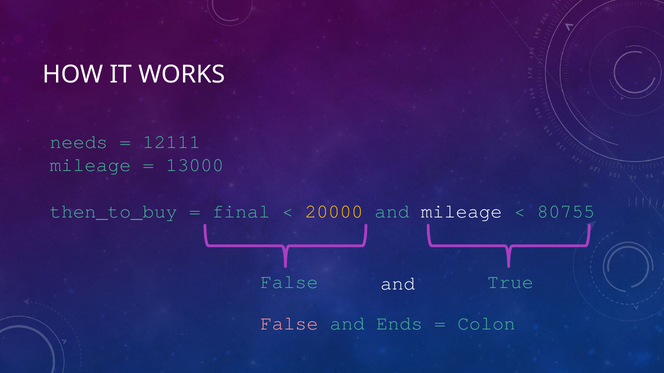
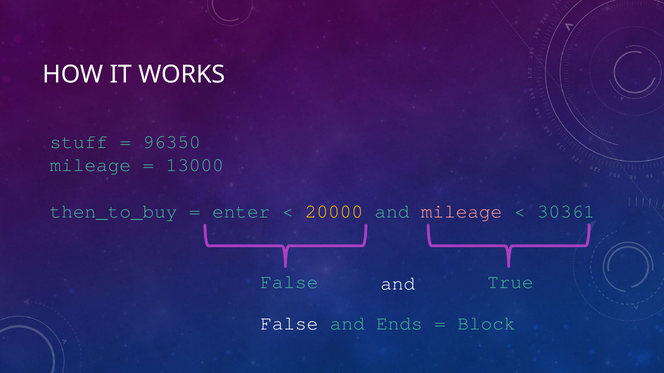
needs: needs -> stuff
12111: 12111 -> 96350
final: final -> enter
mileage at (462, 212) colour: white -> pink
80755: 80755 -> 30361
False at (289, 324) colour: pink -> white
Colon: Colon -> Block
